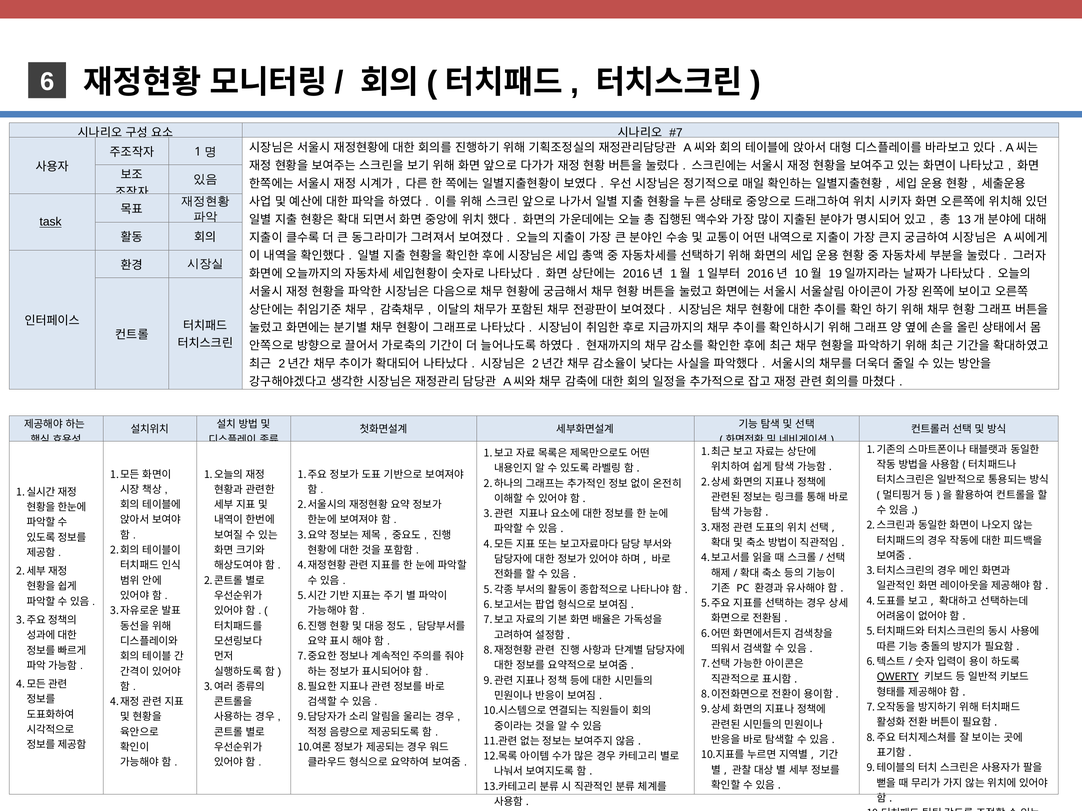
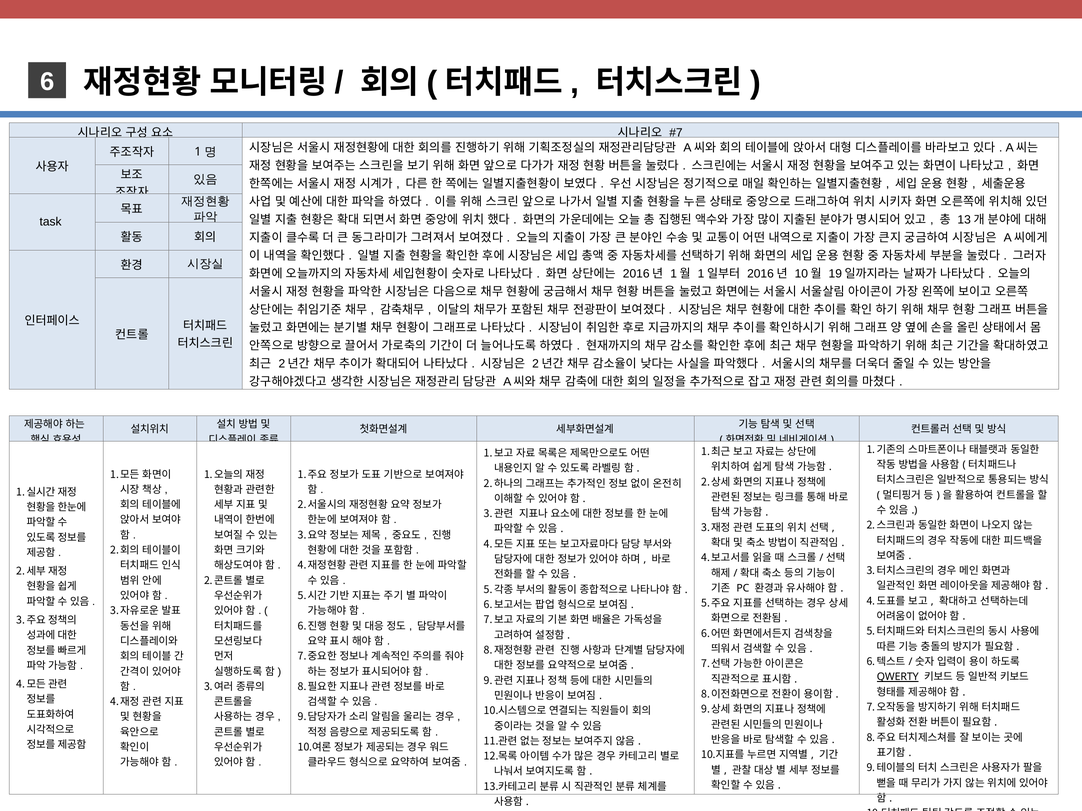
task underline: present -> none
